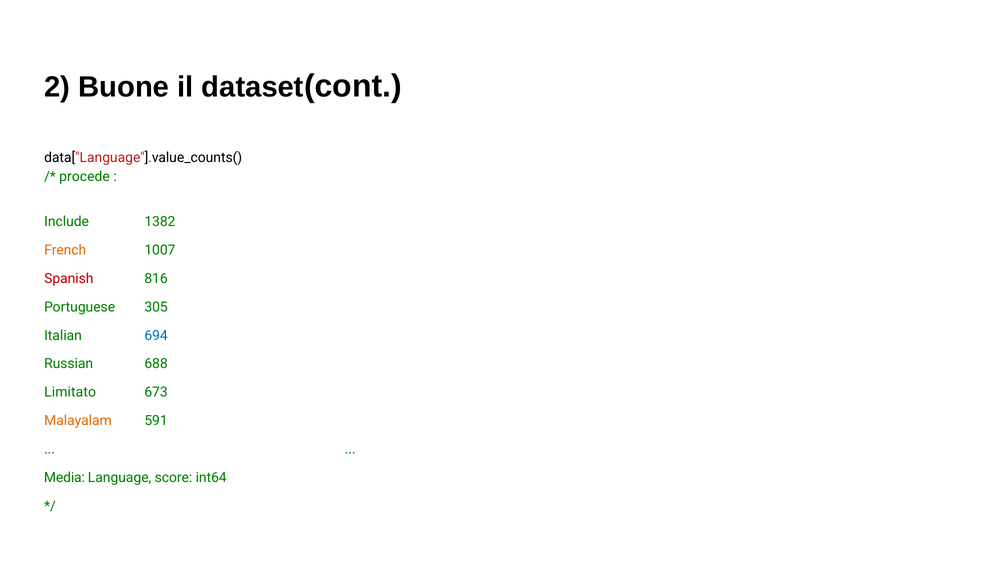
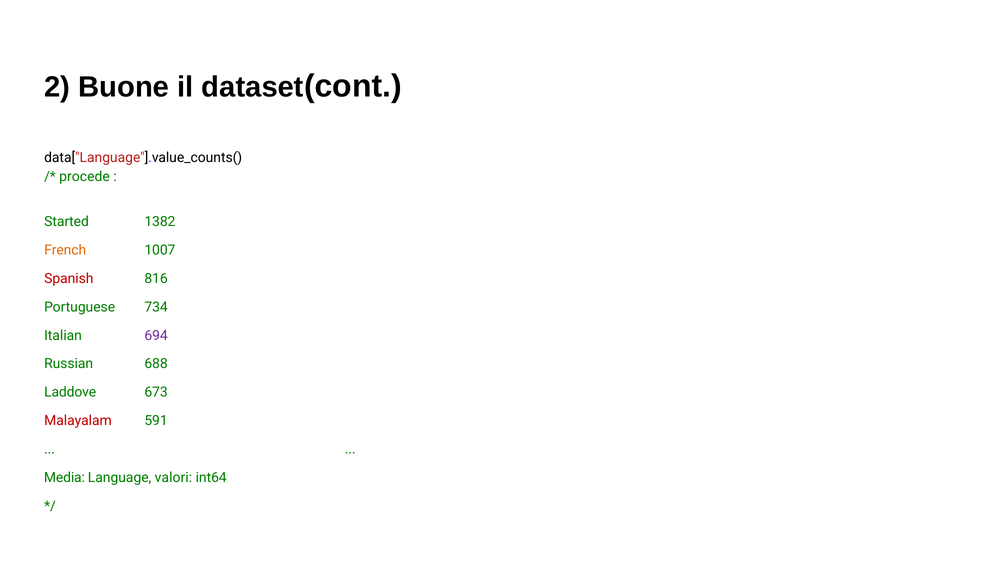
Include: Include -> Started
305: 305 -> 734
694 colour: blue -> purple
Limitato: Limitato -> Laddove
Malayalam colour: orange -> red
score: score -> valori
